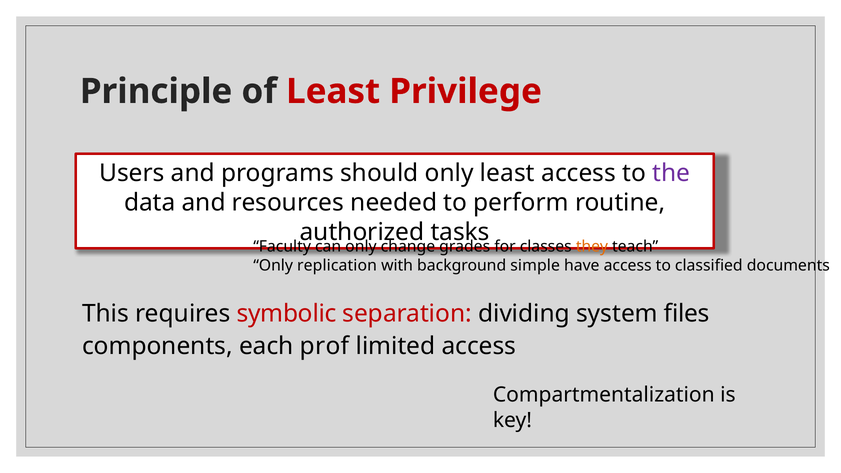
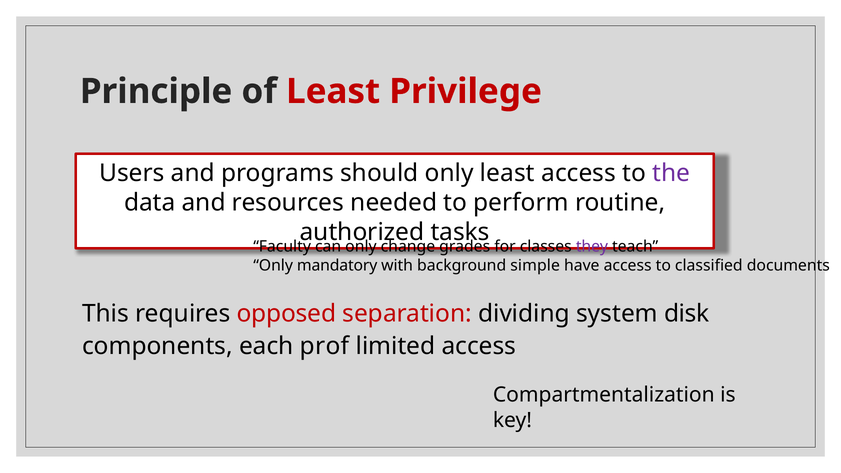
they colour: orange -> purple
replication: replication -> mandatory
symbolic: symbolic -> opposed
files: files -> disk
